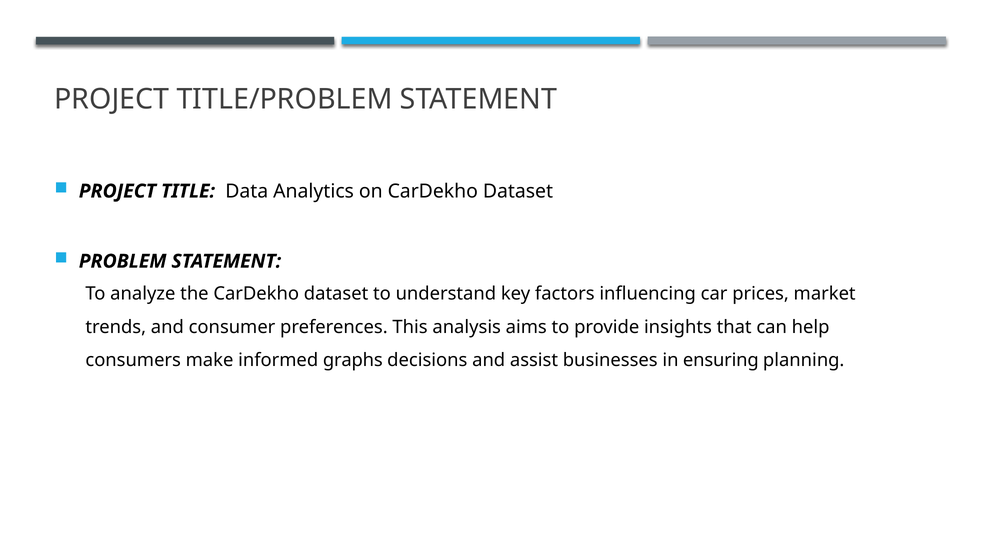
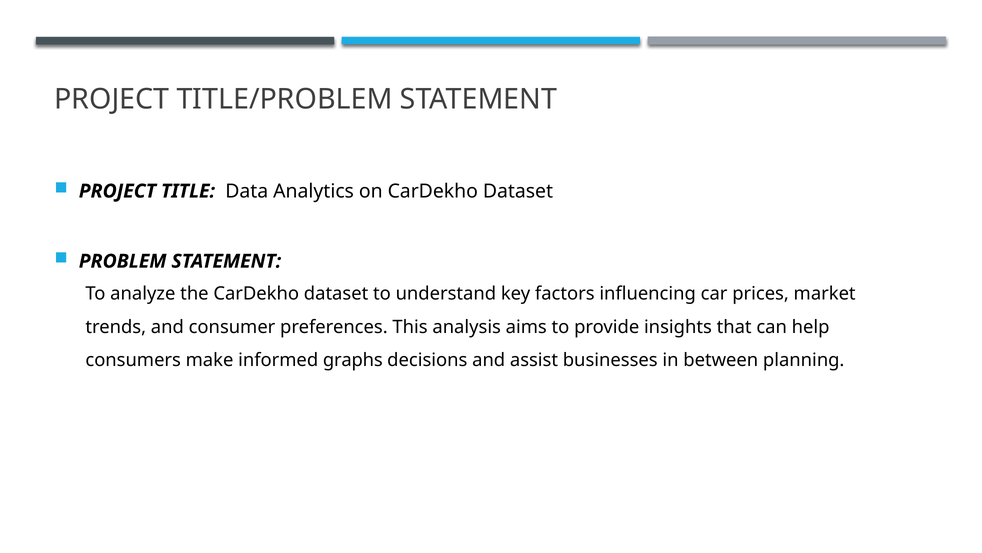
ensuring: ensuring -> between
